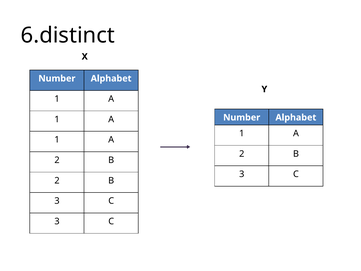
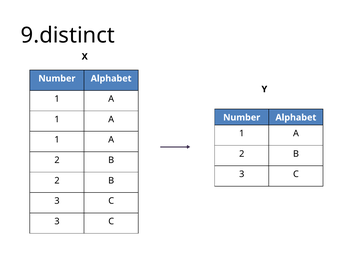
6.distinct: 6.distinct -> 9.distinct
